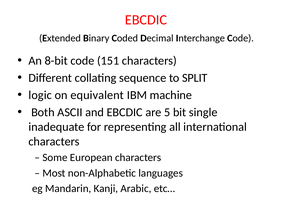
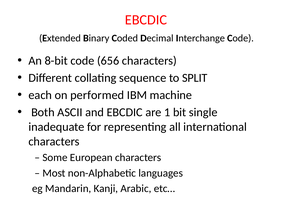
151: 151 -> 656
logic: logic -> each
equivalent: equivalent -> performed
5: 5 -> 1
